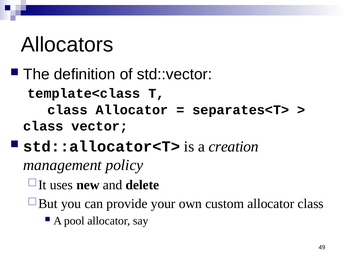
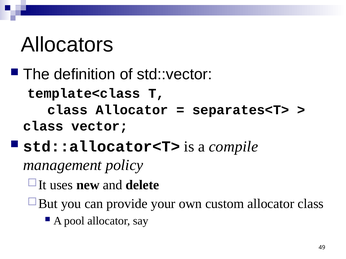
creation: creation -> compile
